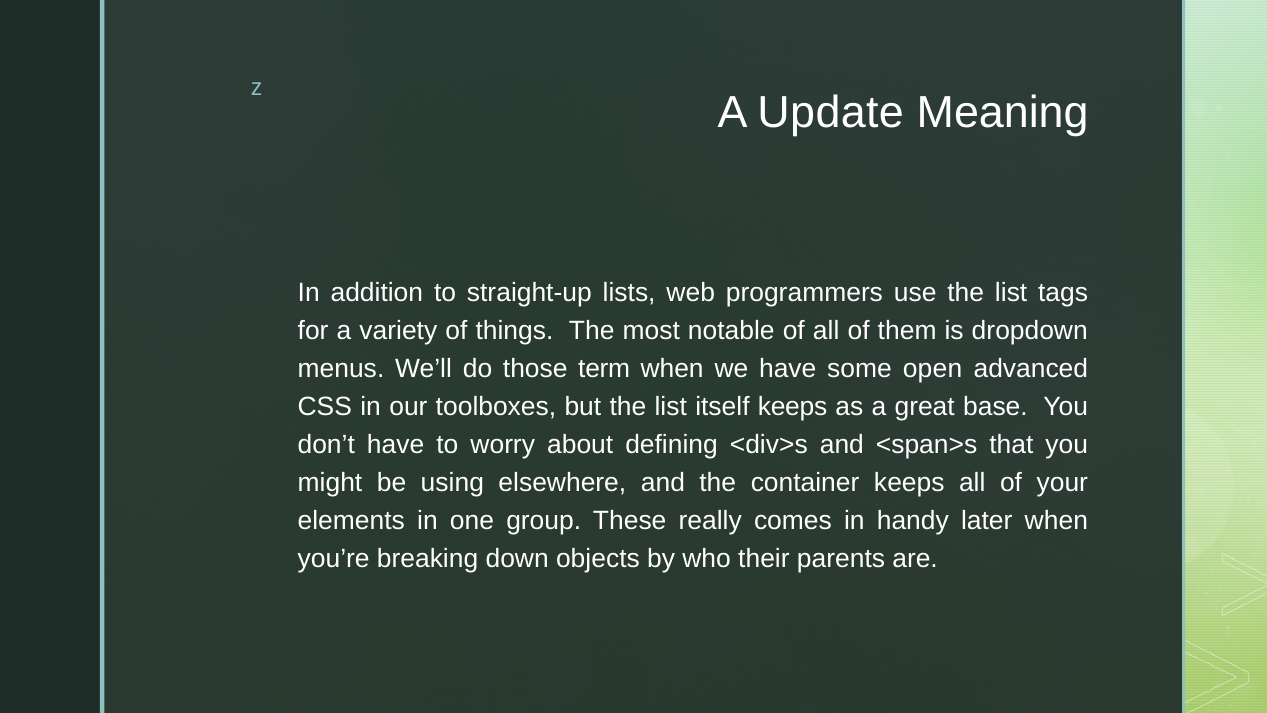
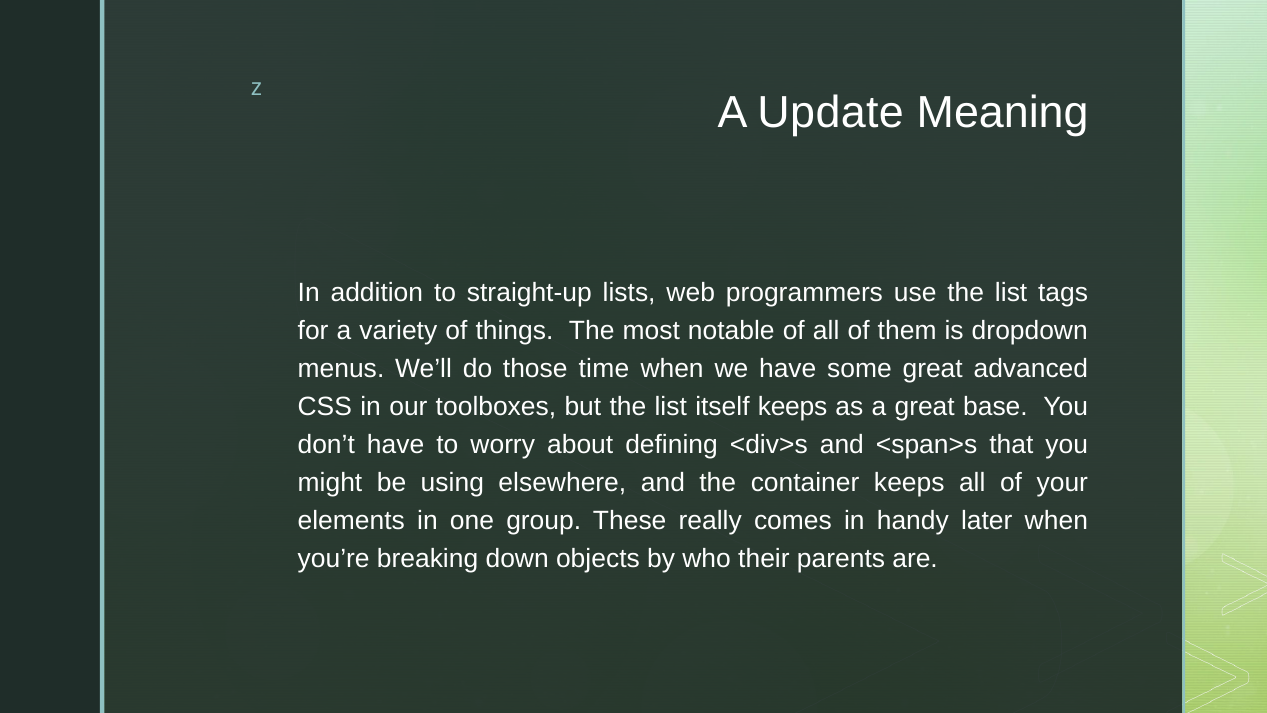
term: term -> time
some open: open -> great
